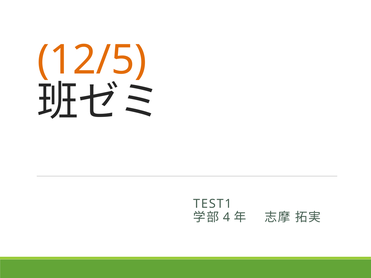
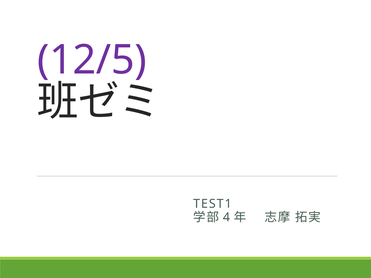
12/5 colour: orange -> purple
